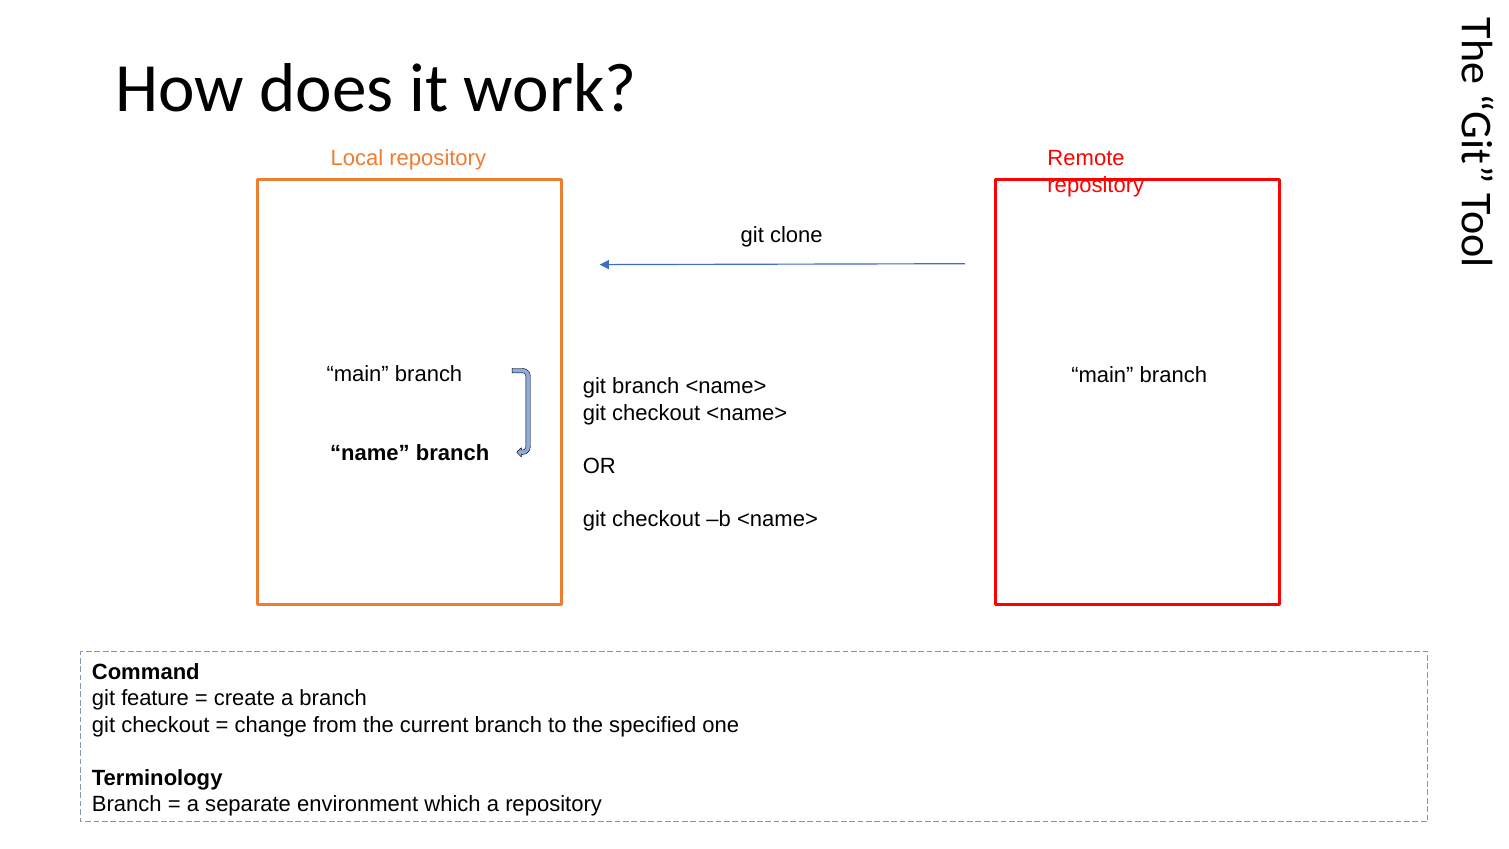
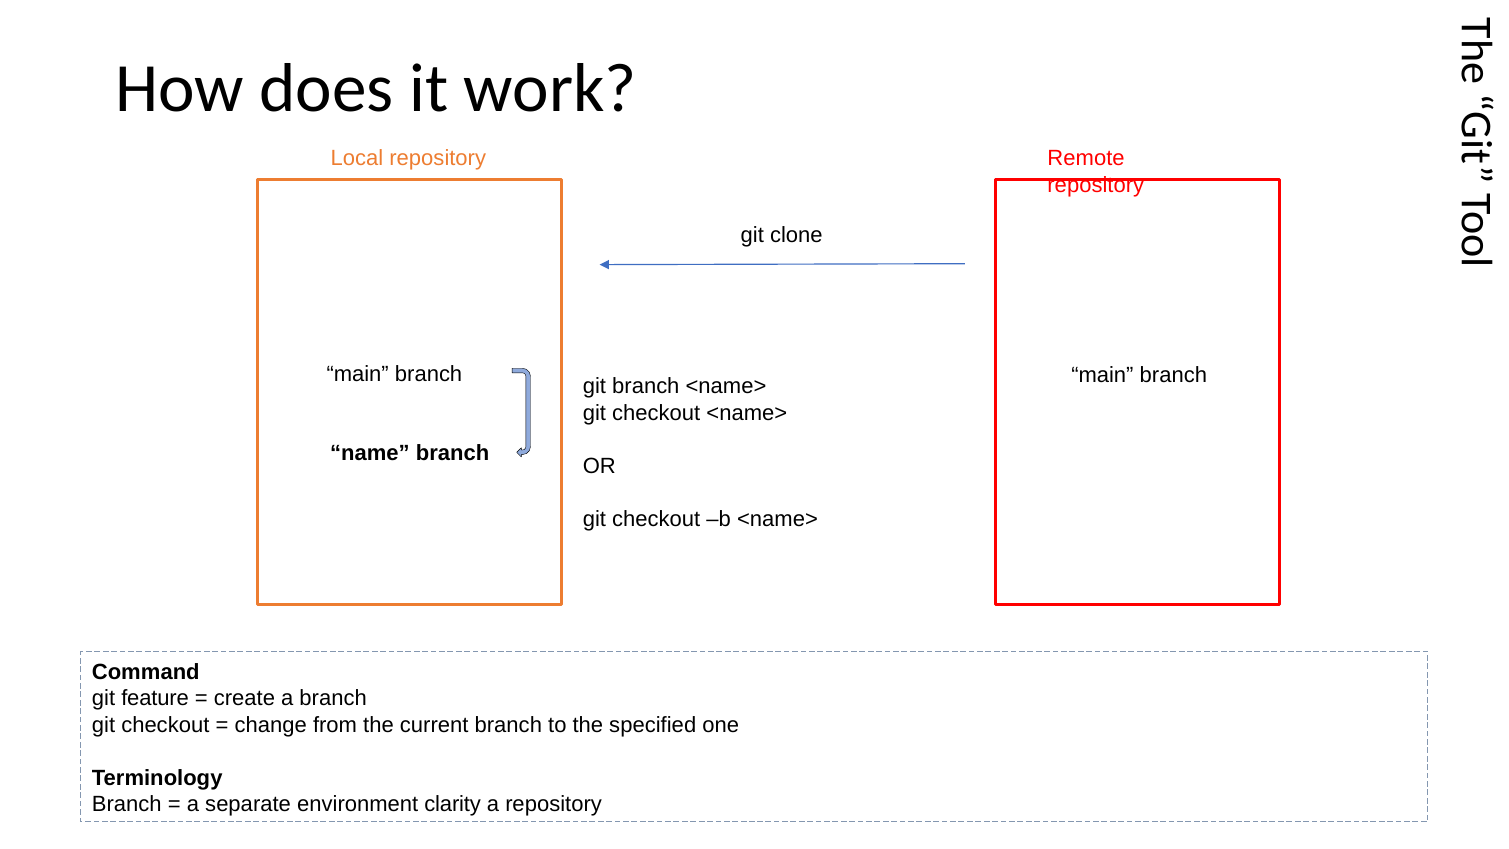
which: which -> clarity
